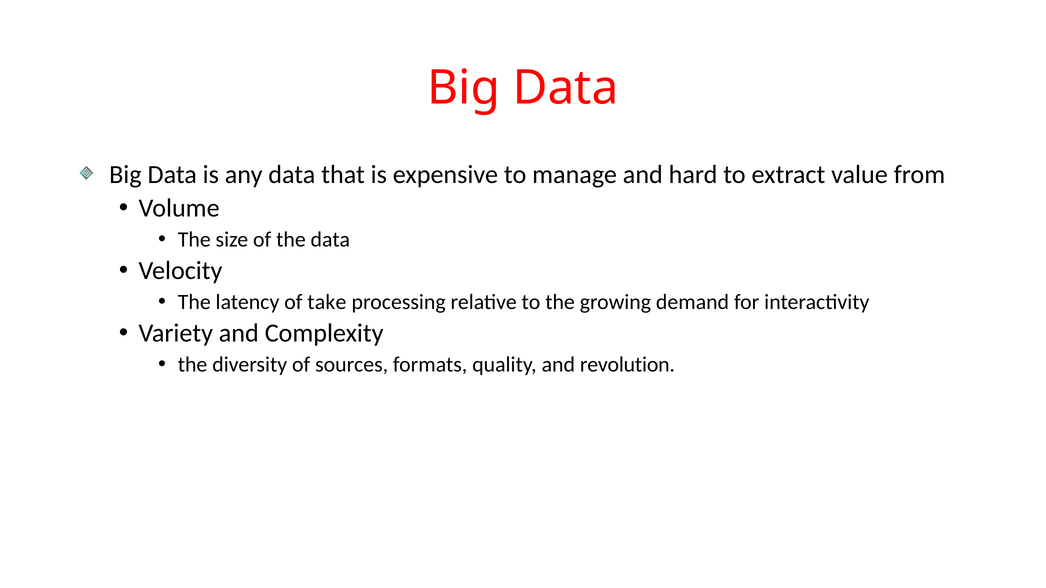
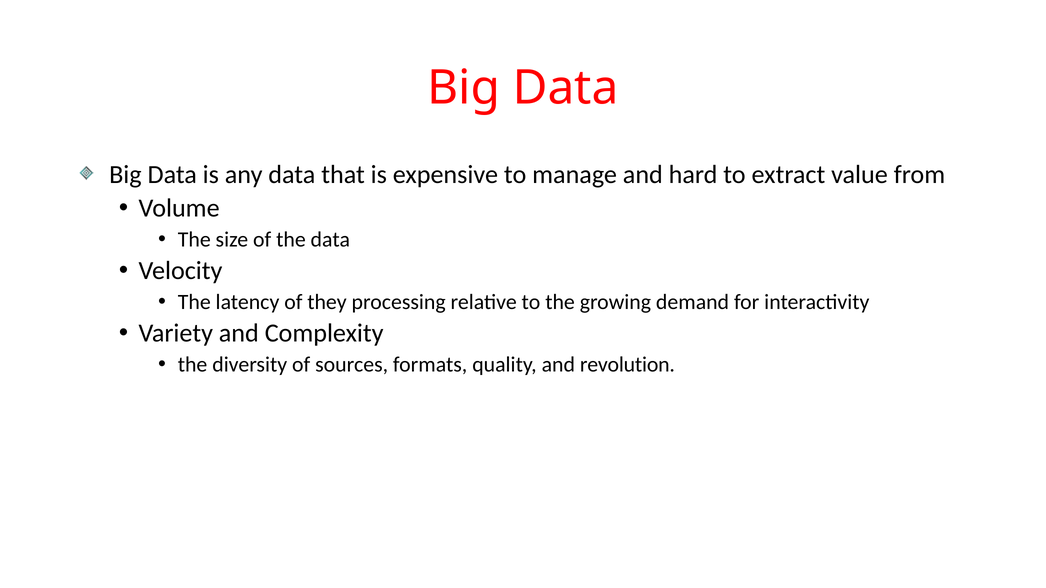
take: take -> they
